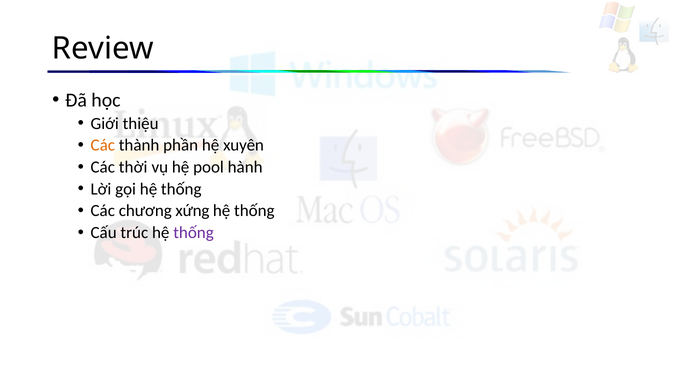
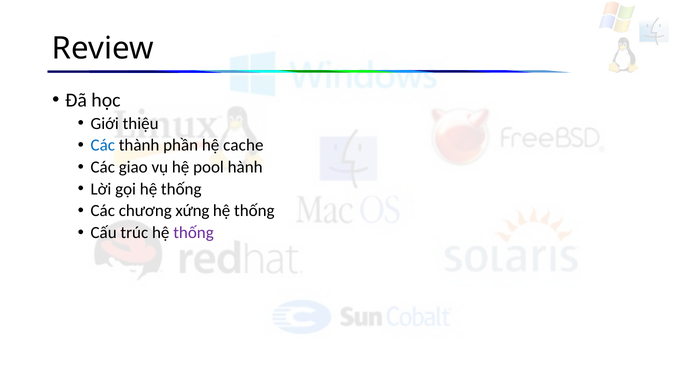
Các at (103, 145) colour: orange -> blue
xuyên: xuyên -> cache
thời: thời -> giao
